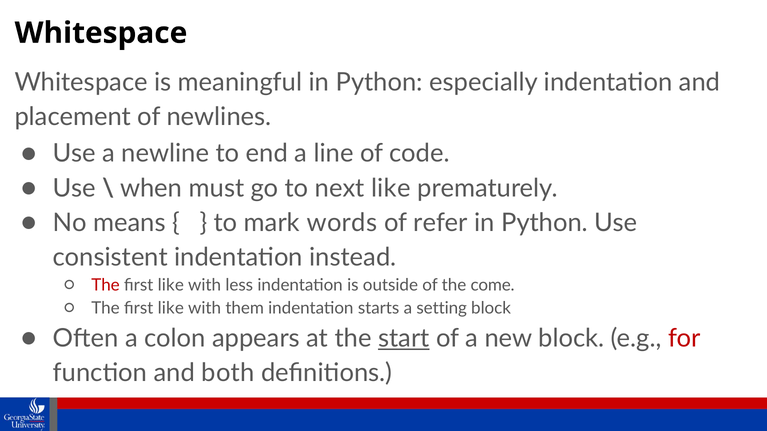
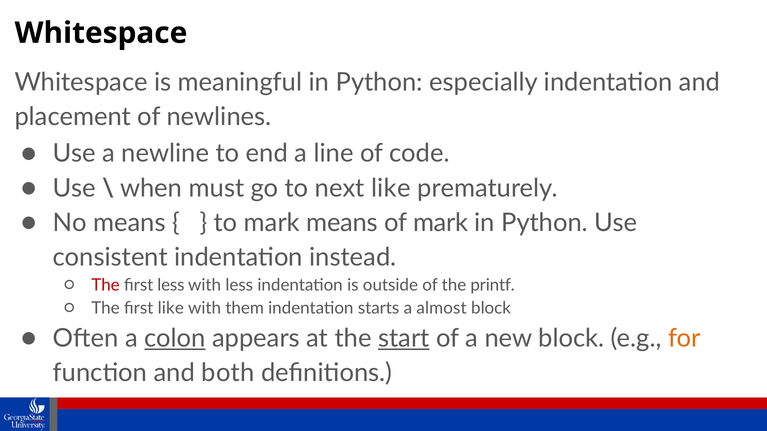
mark words: words -> means
of refer: refer -> mark
like at (171, 285): like -> less
come: come -> printf
setting: setting -> almost
colon underline: none -> present
for colour: red -> orange
